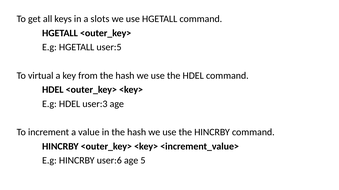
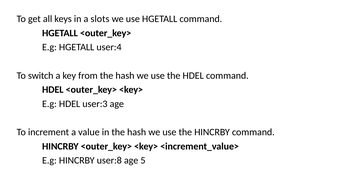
user:5: user:5 -> user:4
virtual: virtual -> switch
user:6: user:6 -> user:8
